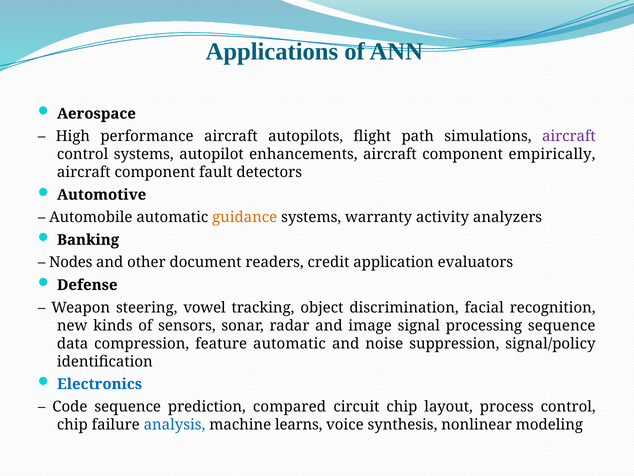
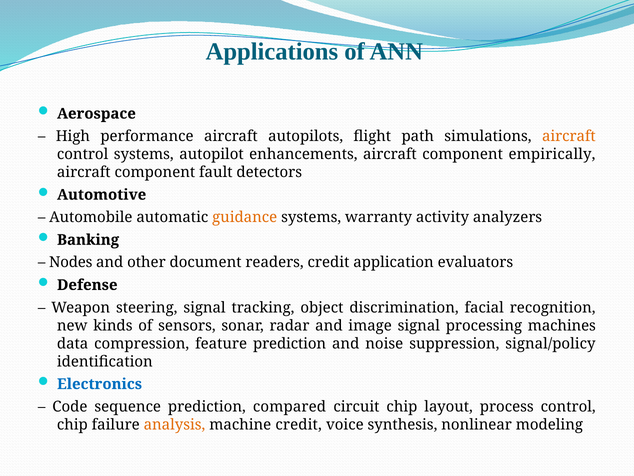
aircraft at (569, 136) colour: purple -> orange
steering vowel: vowel -> signal
processing sequence: sequence -> machines
feature automatic: automatic -> prediction
analysis colour: blue -> orange
machine learns: learns -> credit
